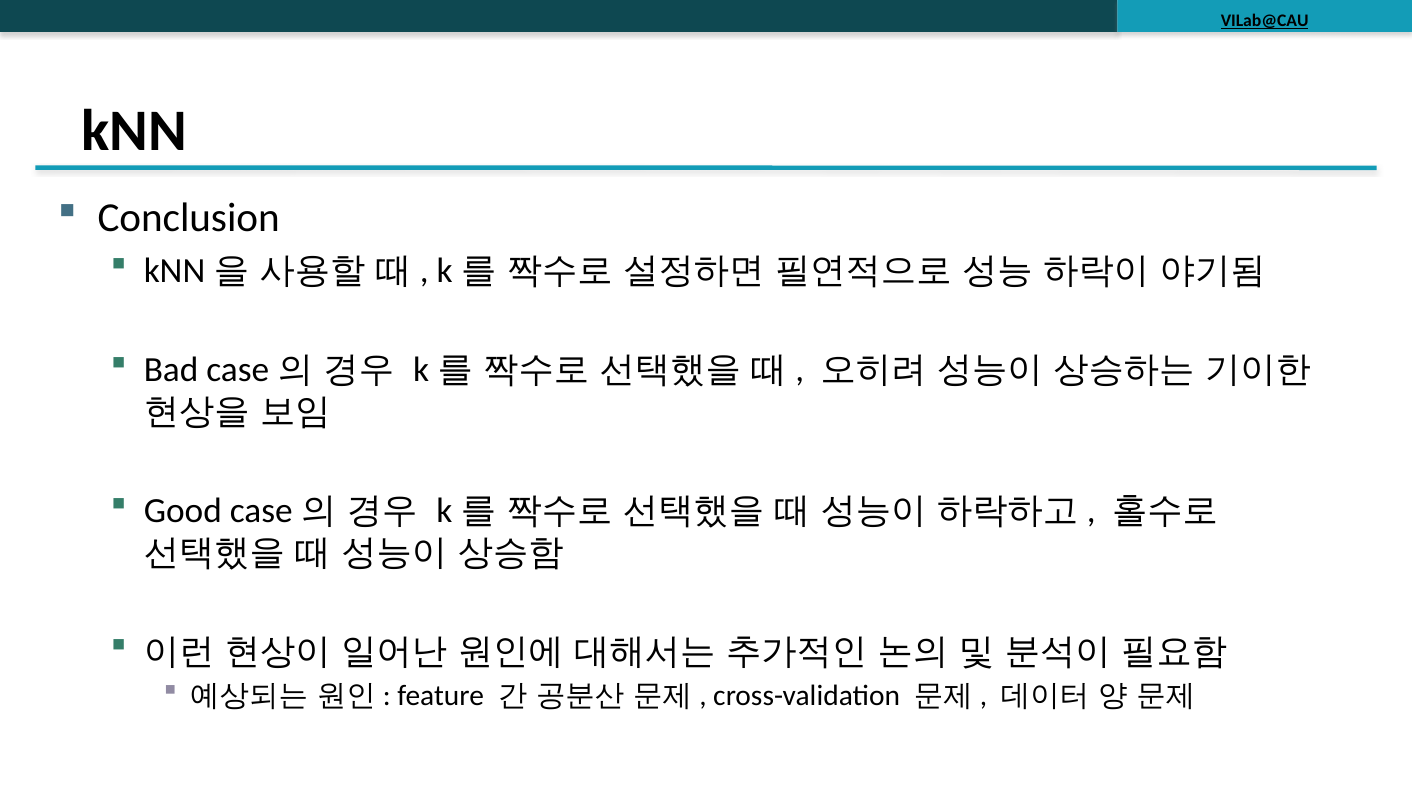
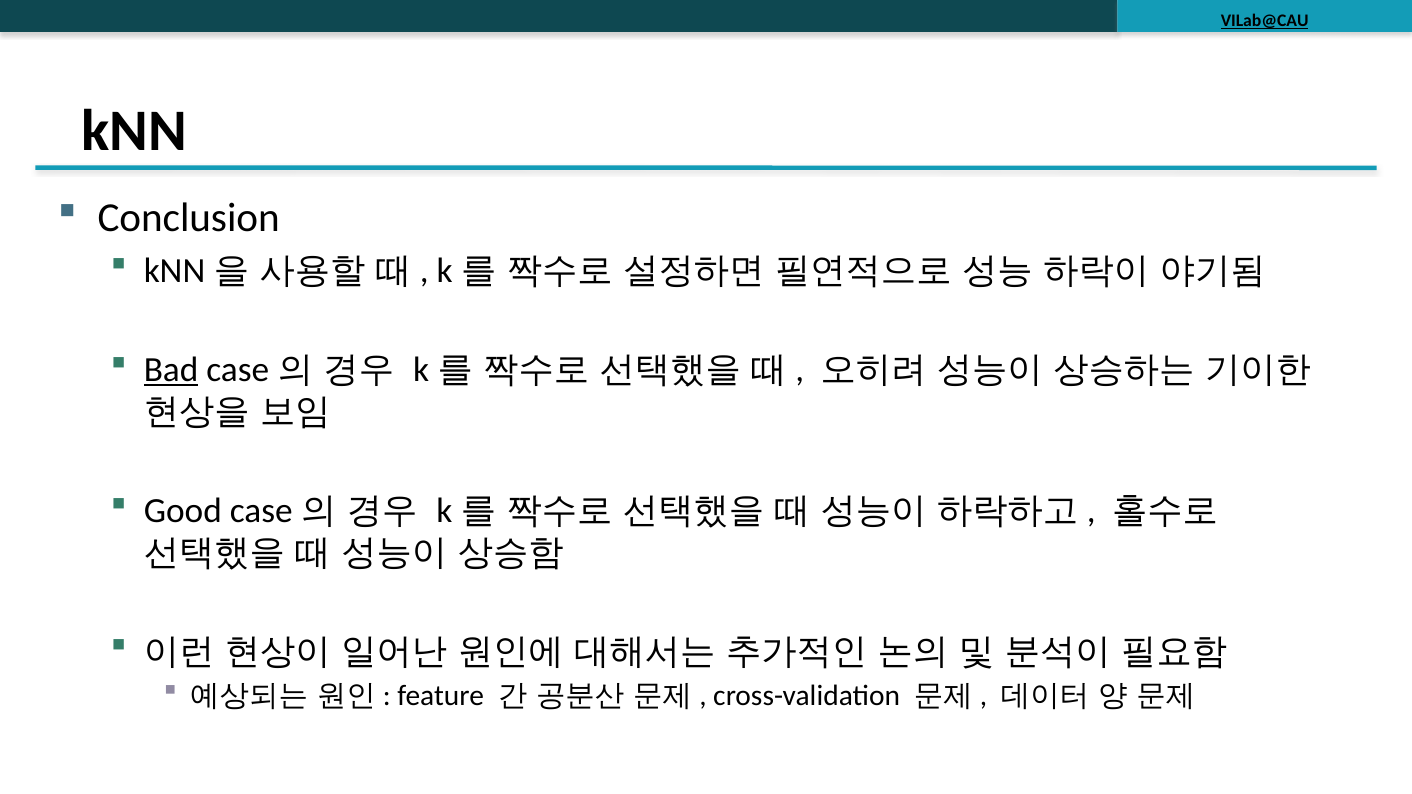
Bad underline: none -> present
